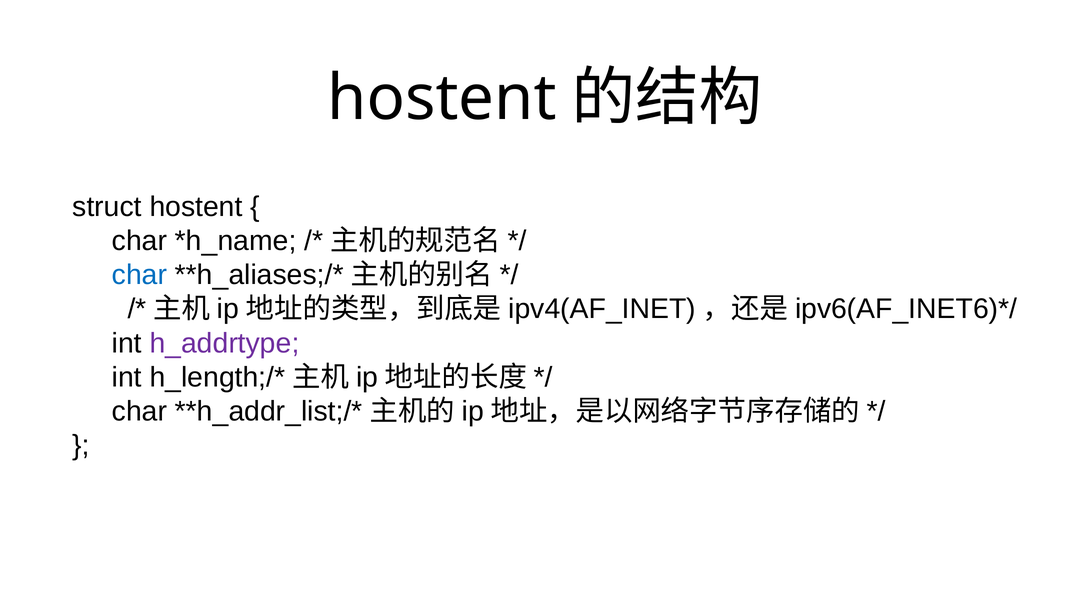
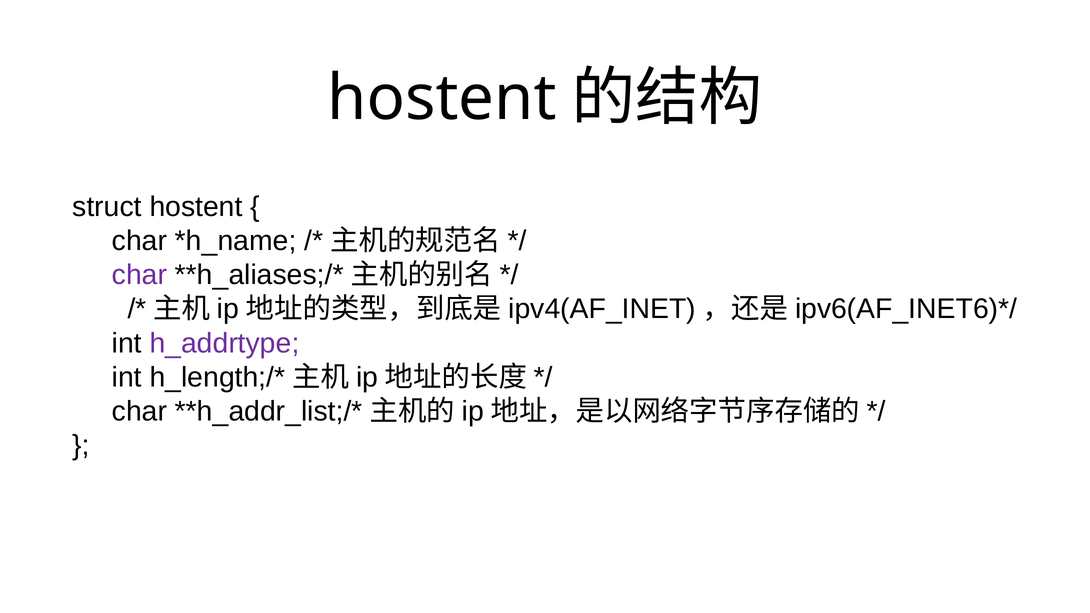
char at (139, 275) colour: blue -> purple
